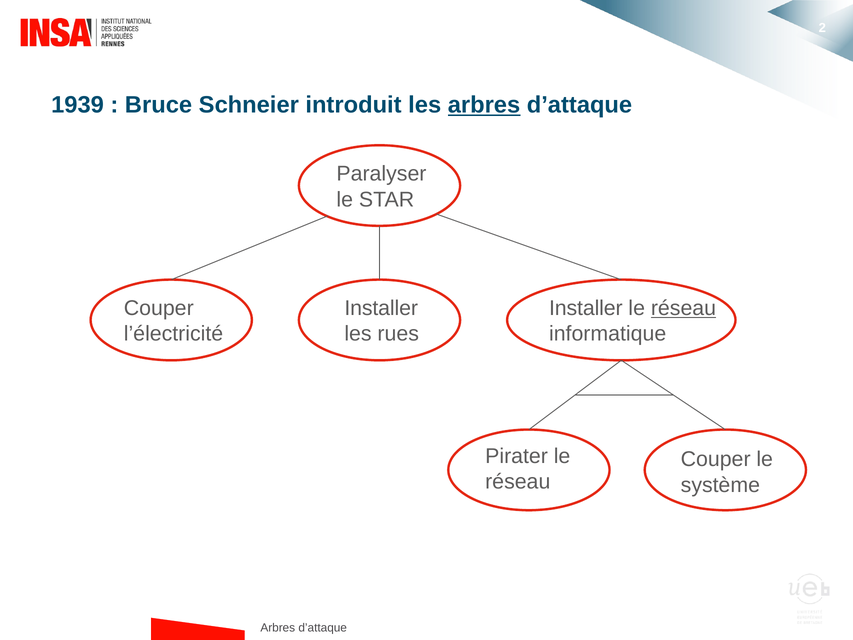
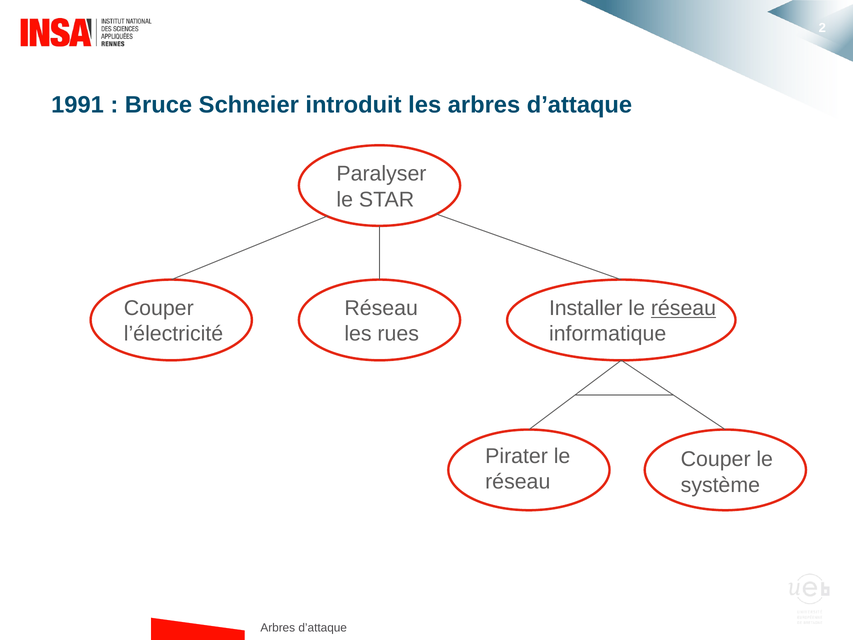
1939: 1939 -> 1991
arbres at (484, 105) underline: present -> none
Installer at (381, 308): Installer -> Réseau
